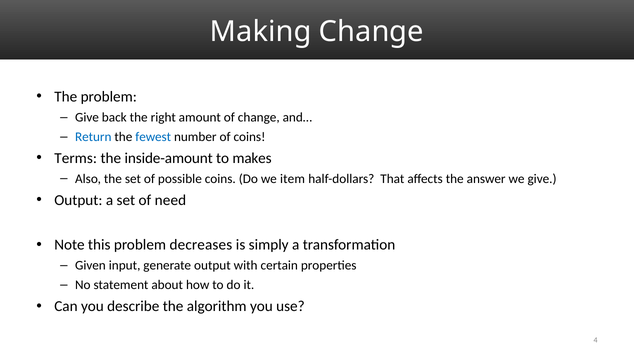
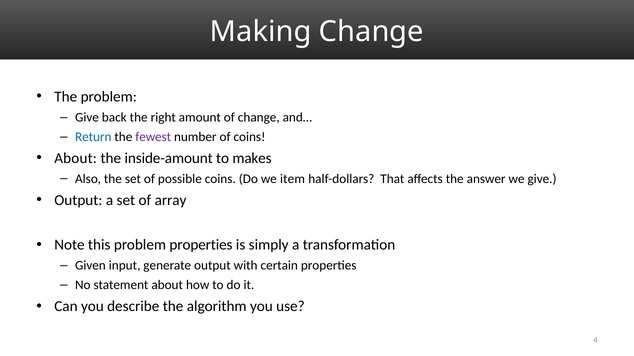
fewest colour: blue -> purple
Terms at (76, 158): Terms -> About
need: need -> array
problem decreases: decreases -> properties
